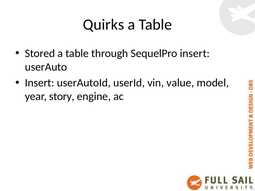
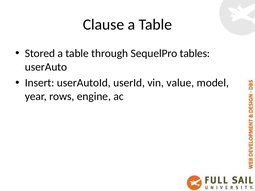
Quirks: Quirks -> Clause
SequelPro insert: insert -> tables
story: story -> rows
